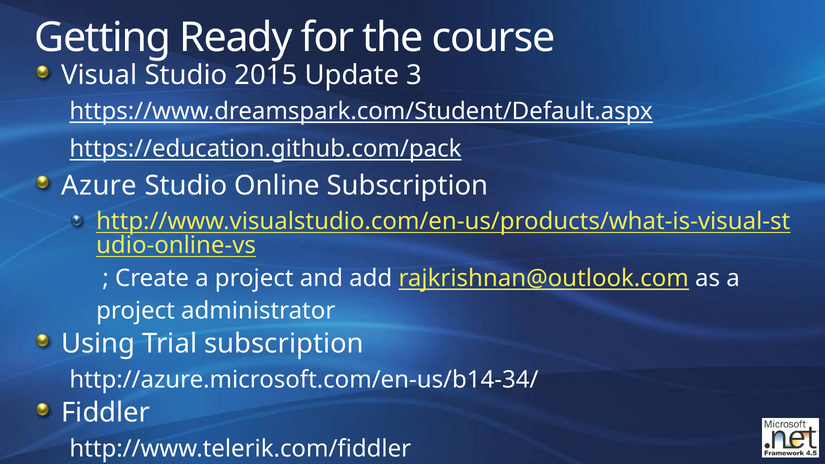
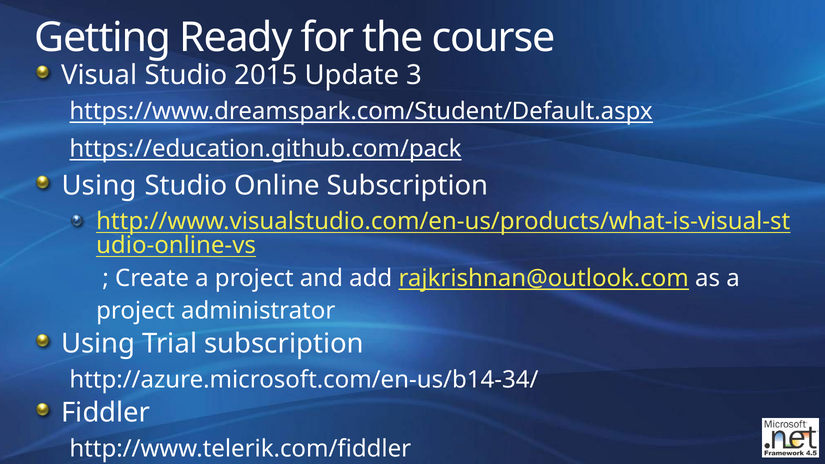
Azure at (99, 186): Azure -> Using
